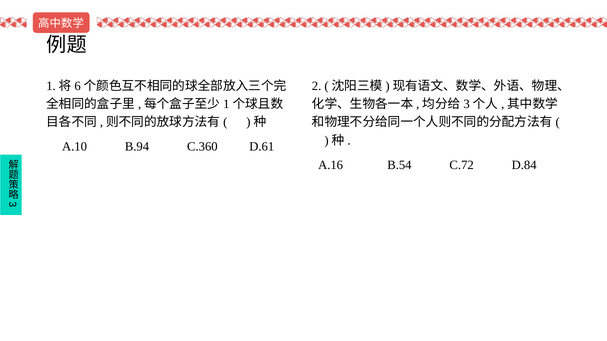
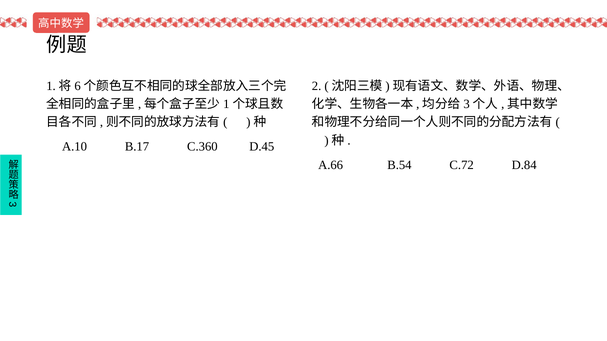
B.94: B.94 -> B.17
D.61: D.61 -> D.45
A.16: A.16 -> A.66
